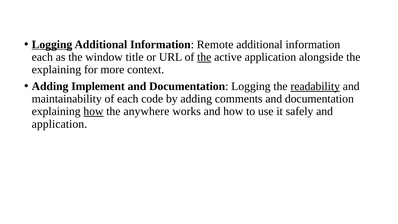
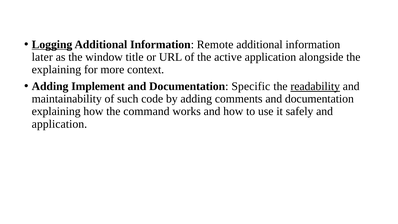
each at (42, 57): each -> later
the at (204, 57) underline: present -> none
Documentation Logging: Logging -> Specific
of each: each -> such
how at (93, 111) underline: present -> none
anywhere: anywhere -> command
